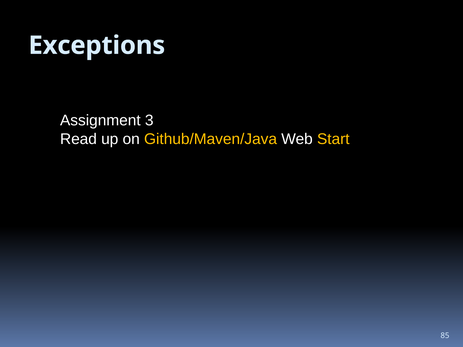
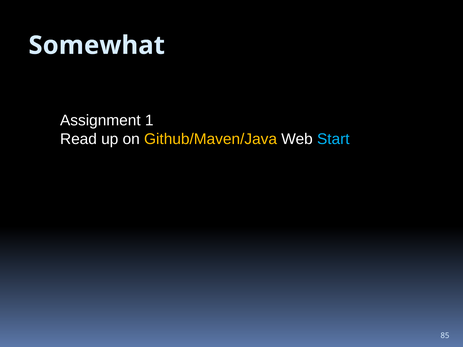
Exceptions: Exceptions -> Somewhat
3: 3 -> 1
Start colour: yellow -> light blue
